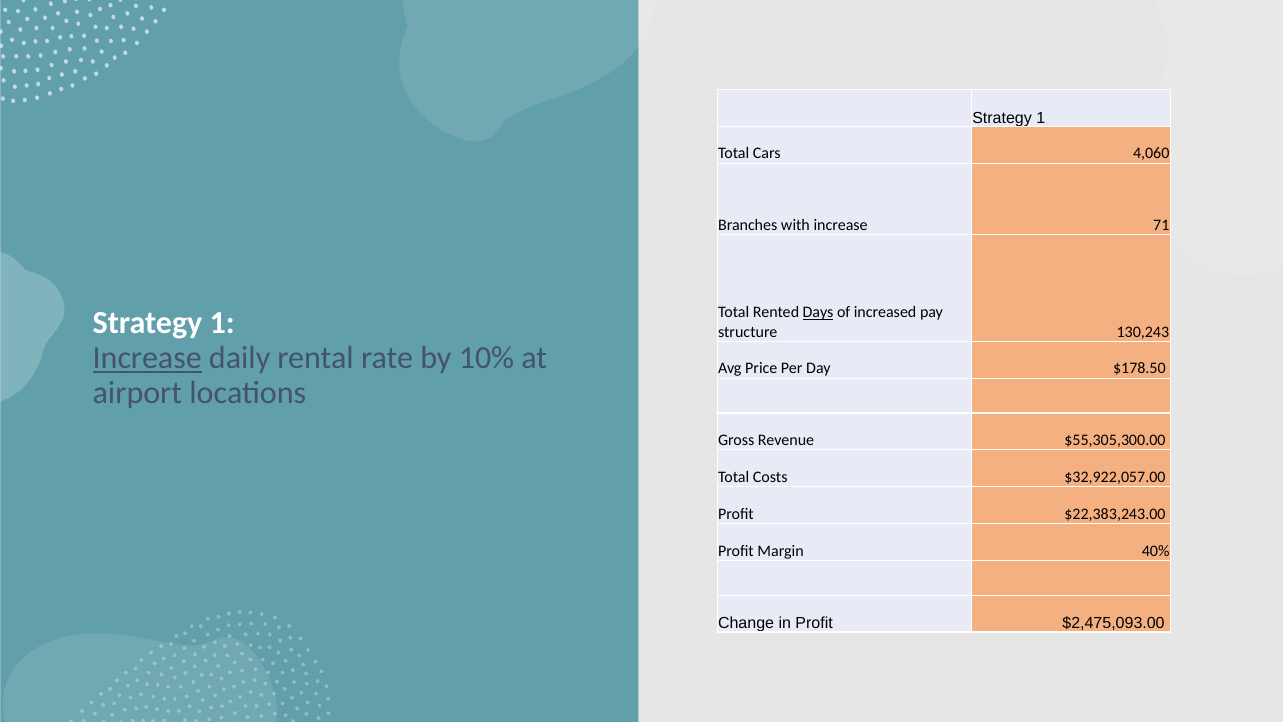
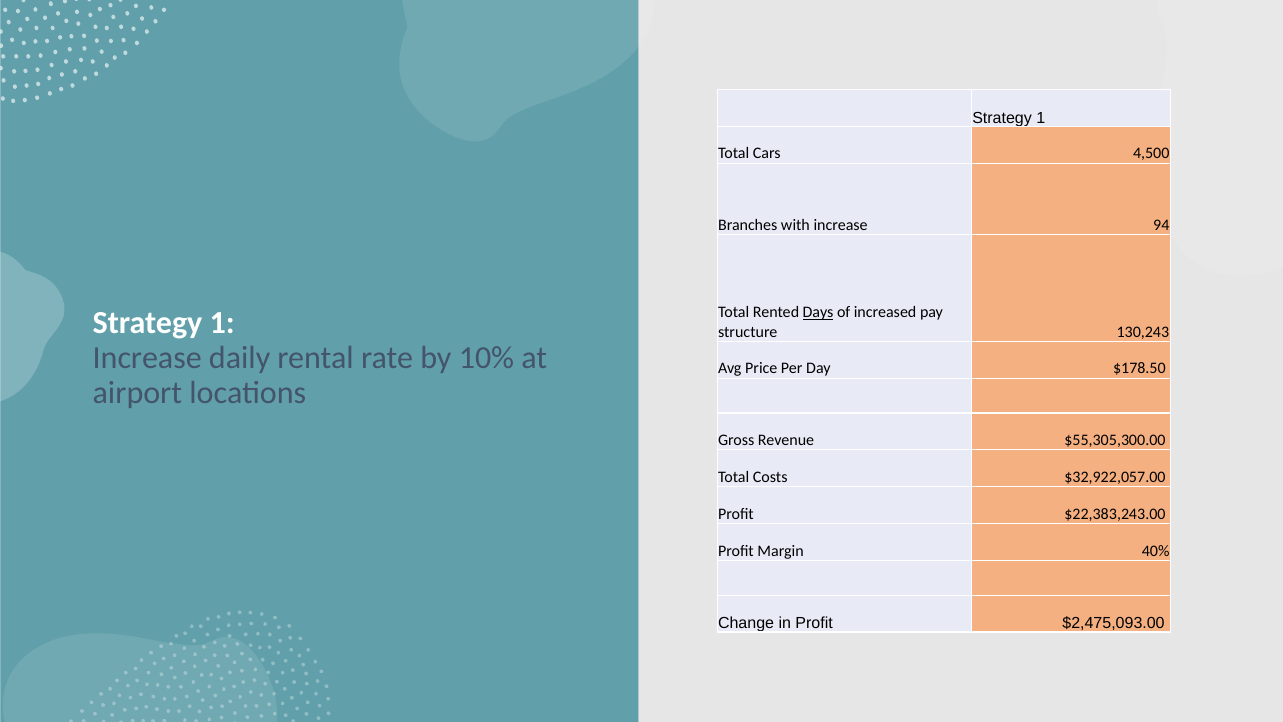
4,060: 4,060 -> 4,500
71: 71 -> 94
Increase at (147, 358) underline: present -> none
